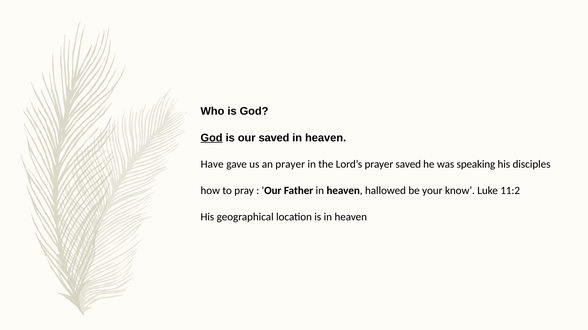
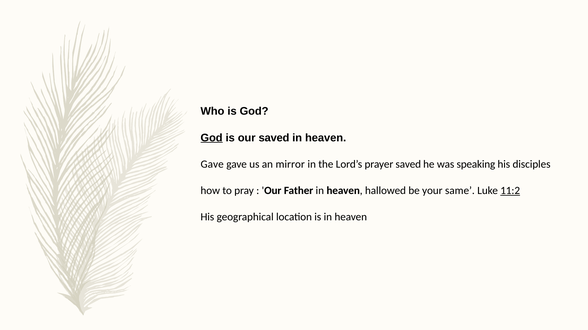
Have at (212, 165): Have -> Gave
an prayer: prayer -> mirror
know: know -> same
11:2 underline: none -> present
